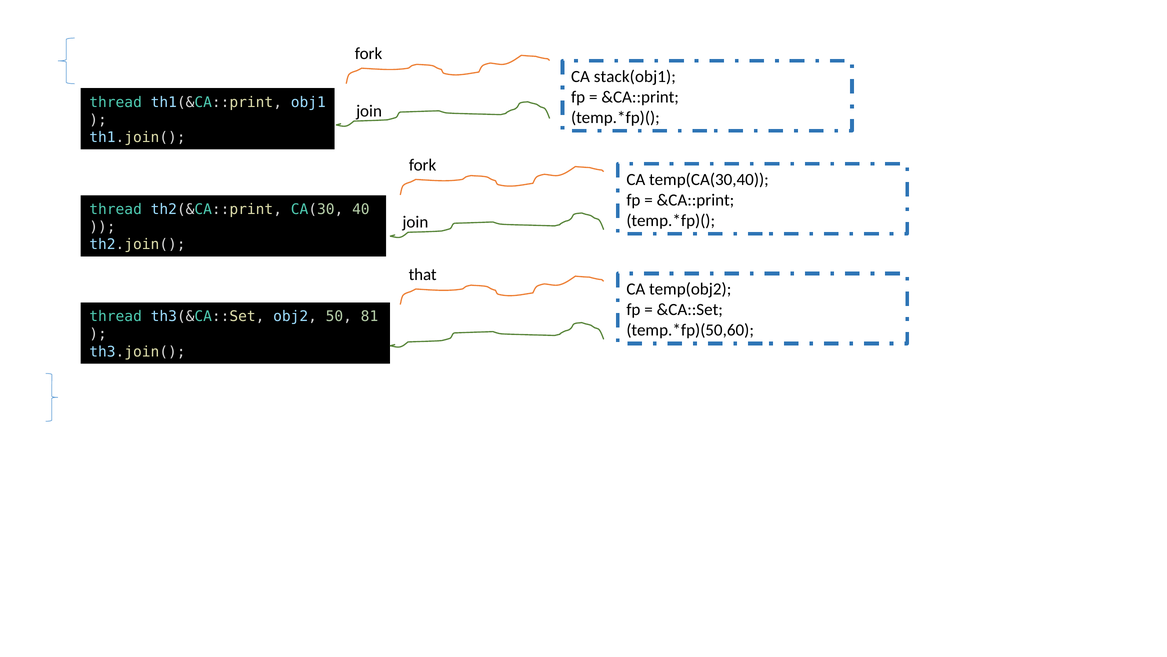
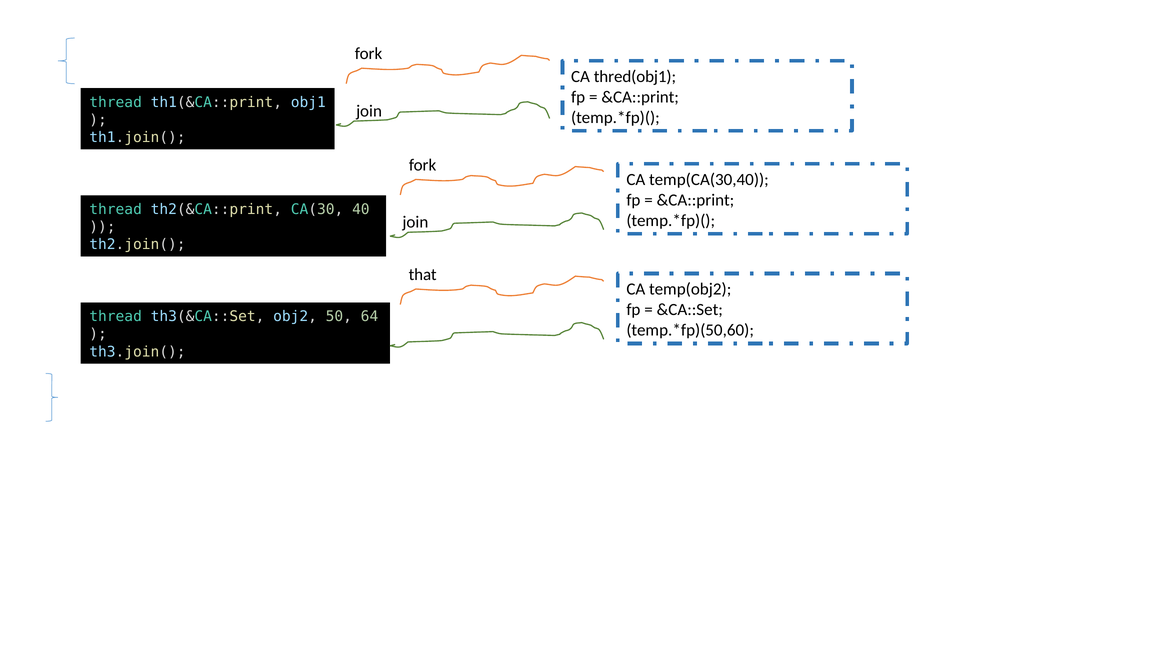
stack(obj1: stack(obj1 -> thred(obj1
81: 81 -> 64
